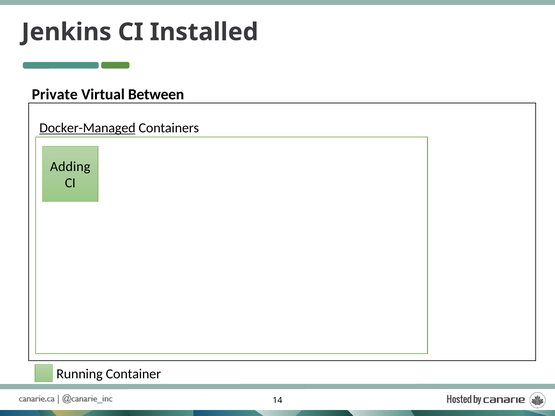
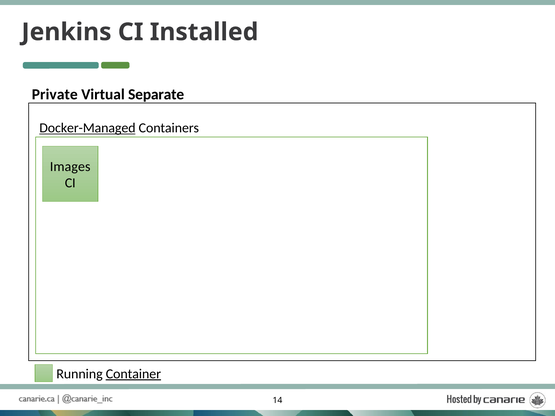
Between: Between -> Separate
Adding: Adding -> Images
Container underline: none -> present
